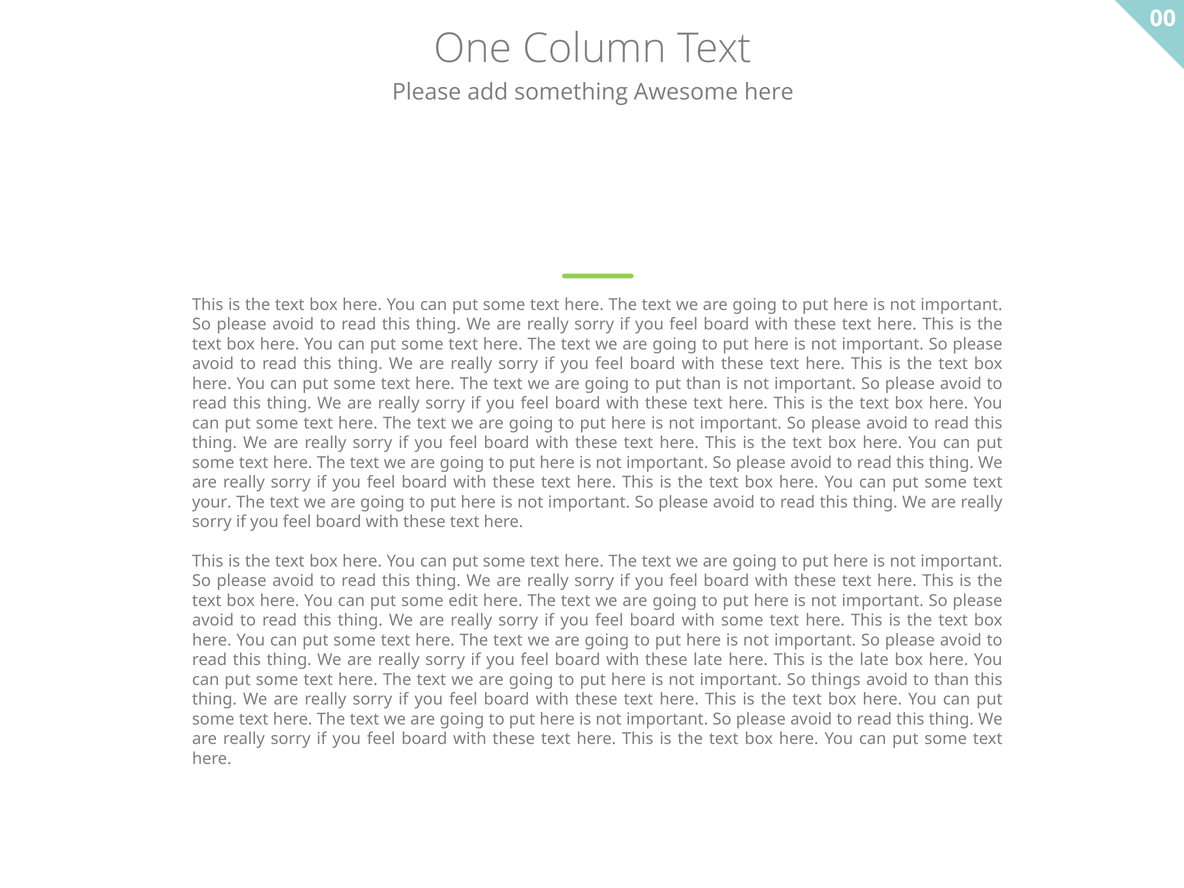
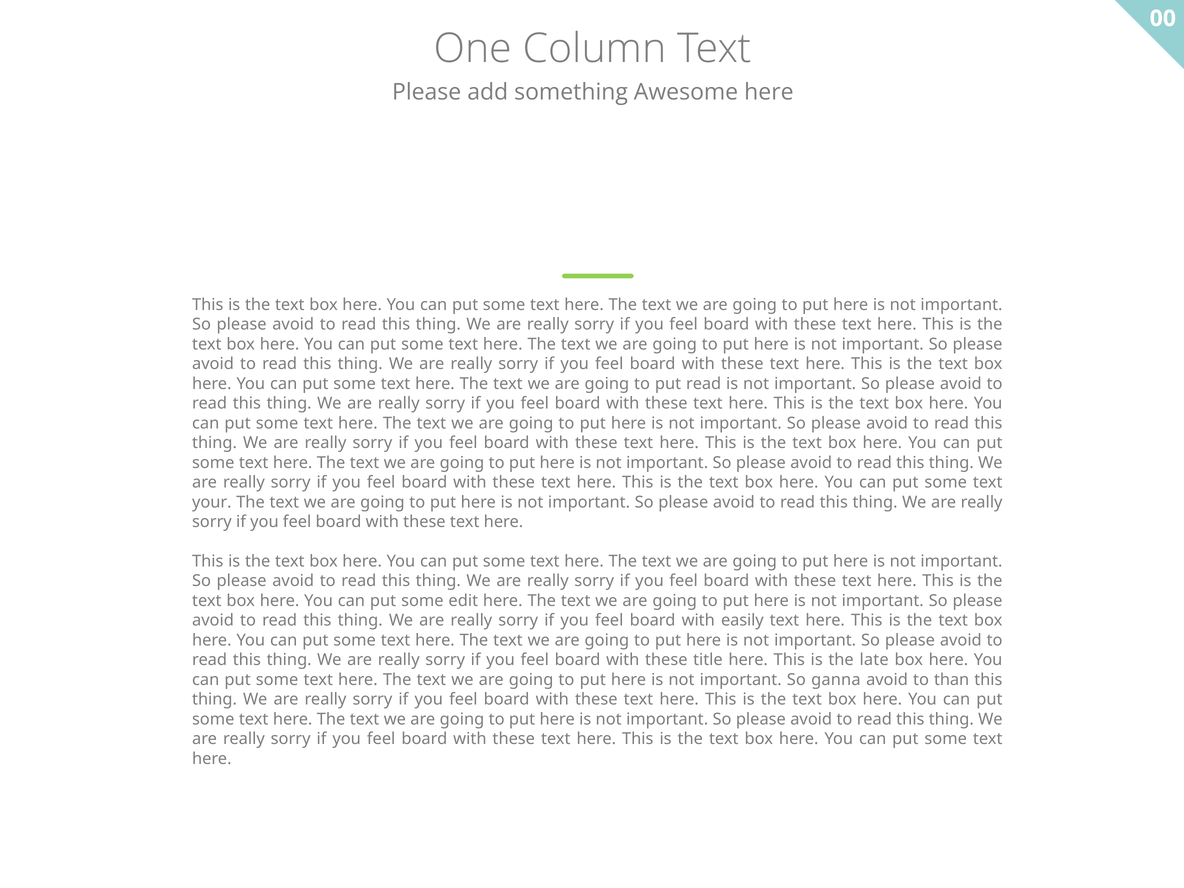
put than: than -> read
with some: some -> easily
these late: late -> title
things: things -> ganna
